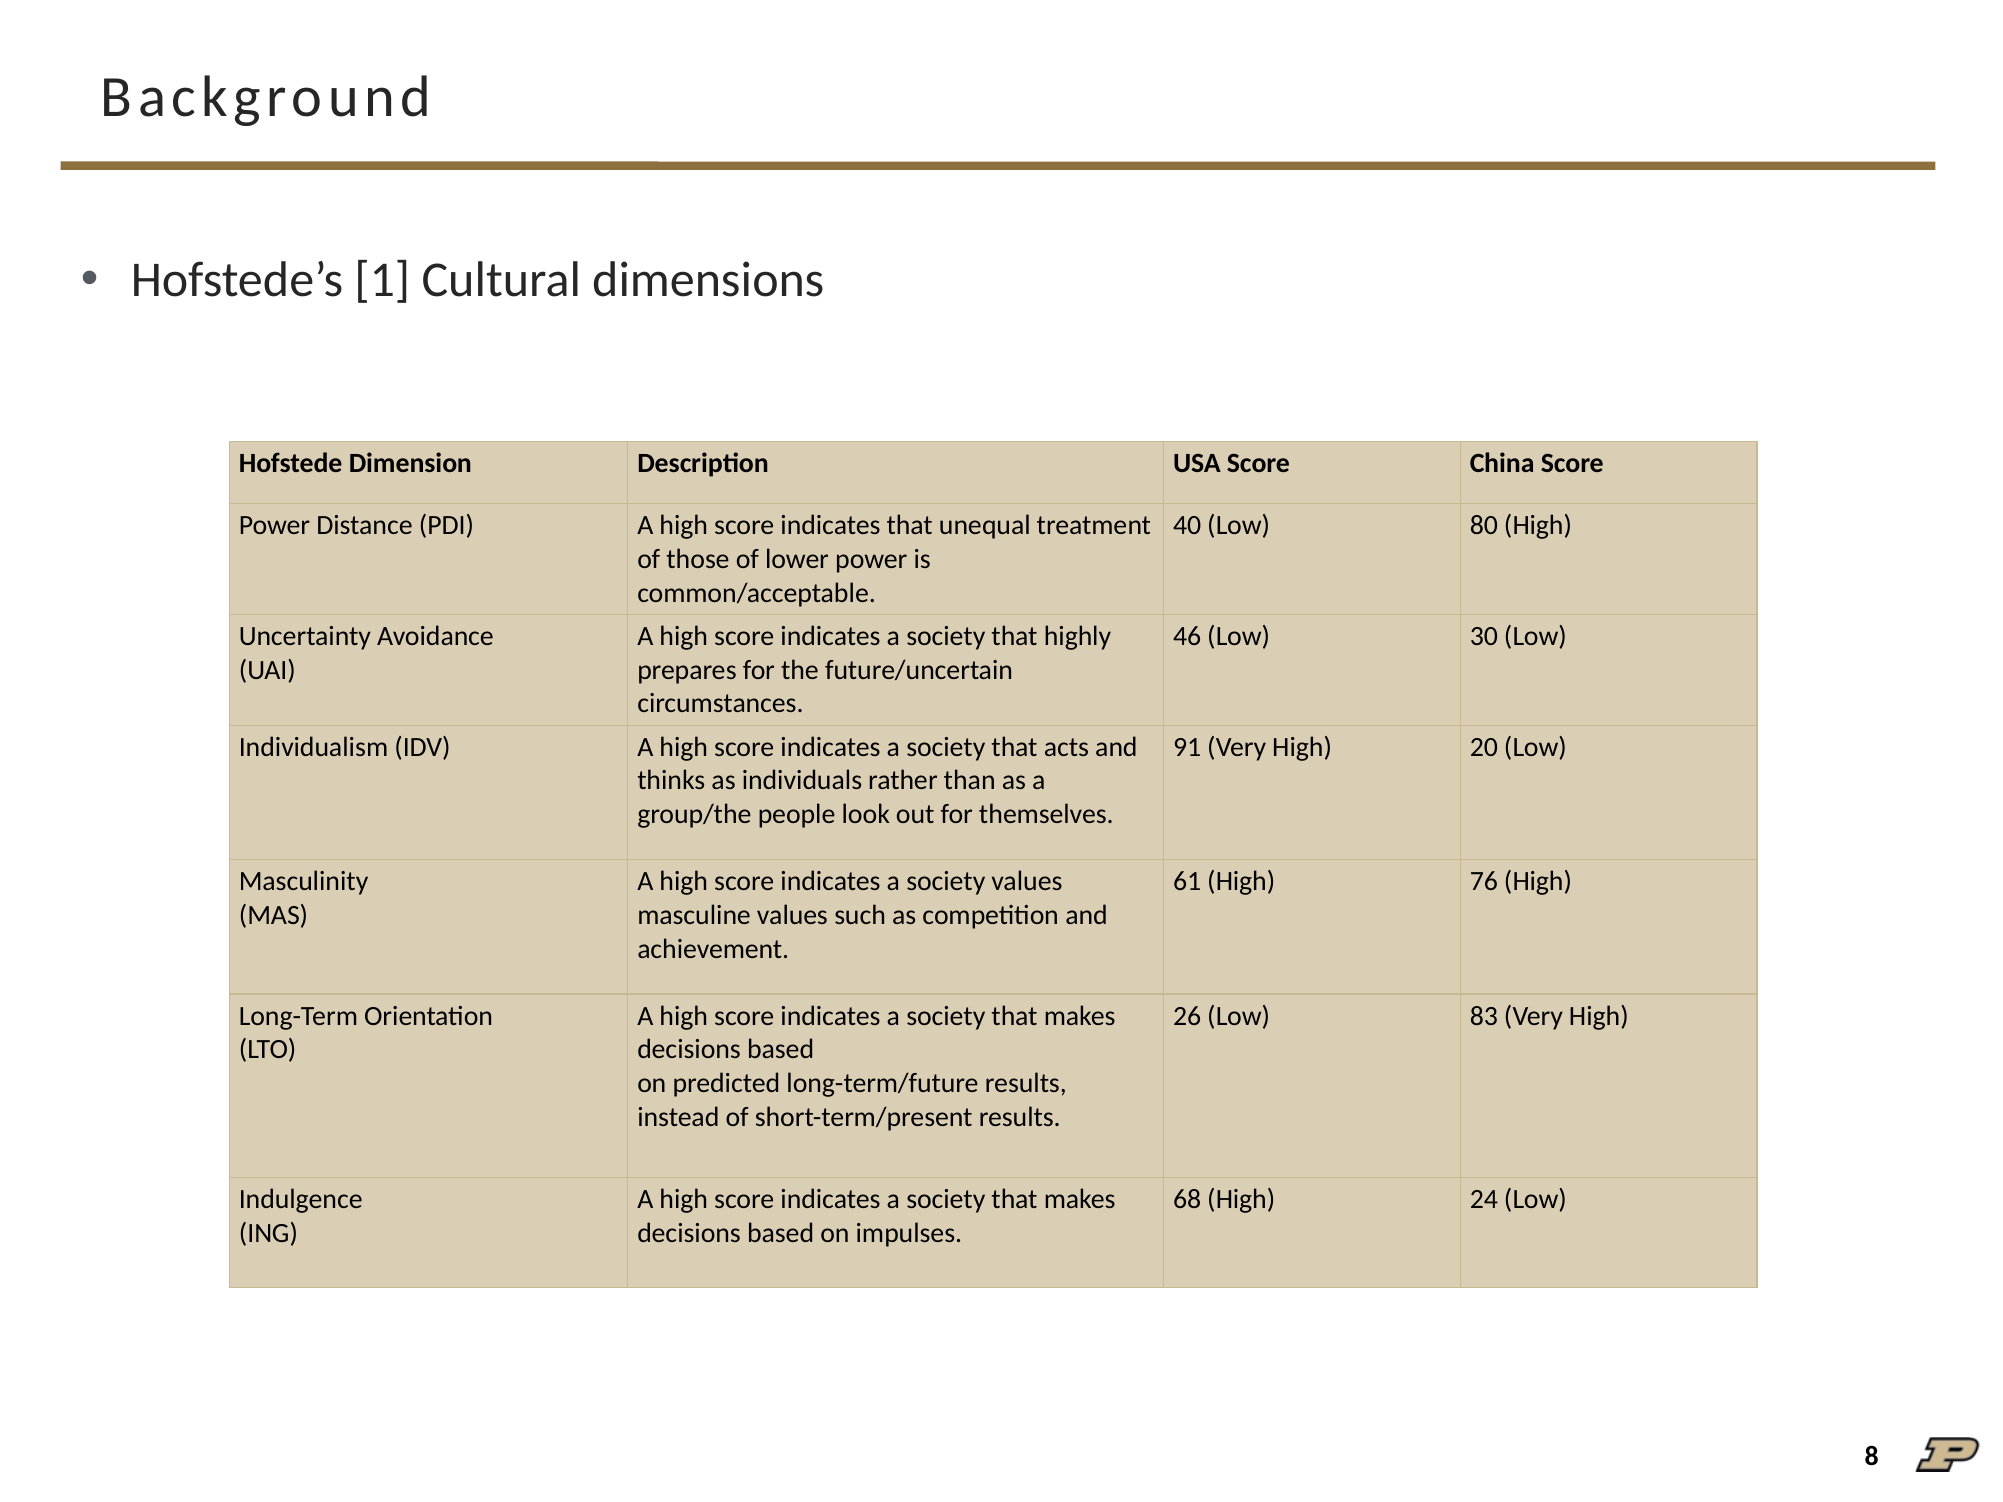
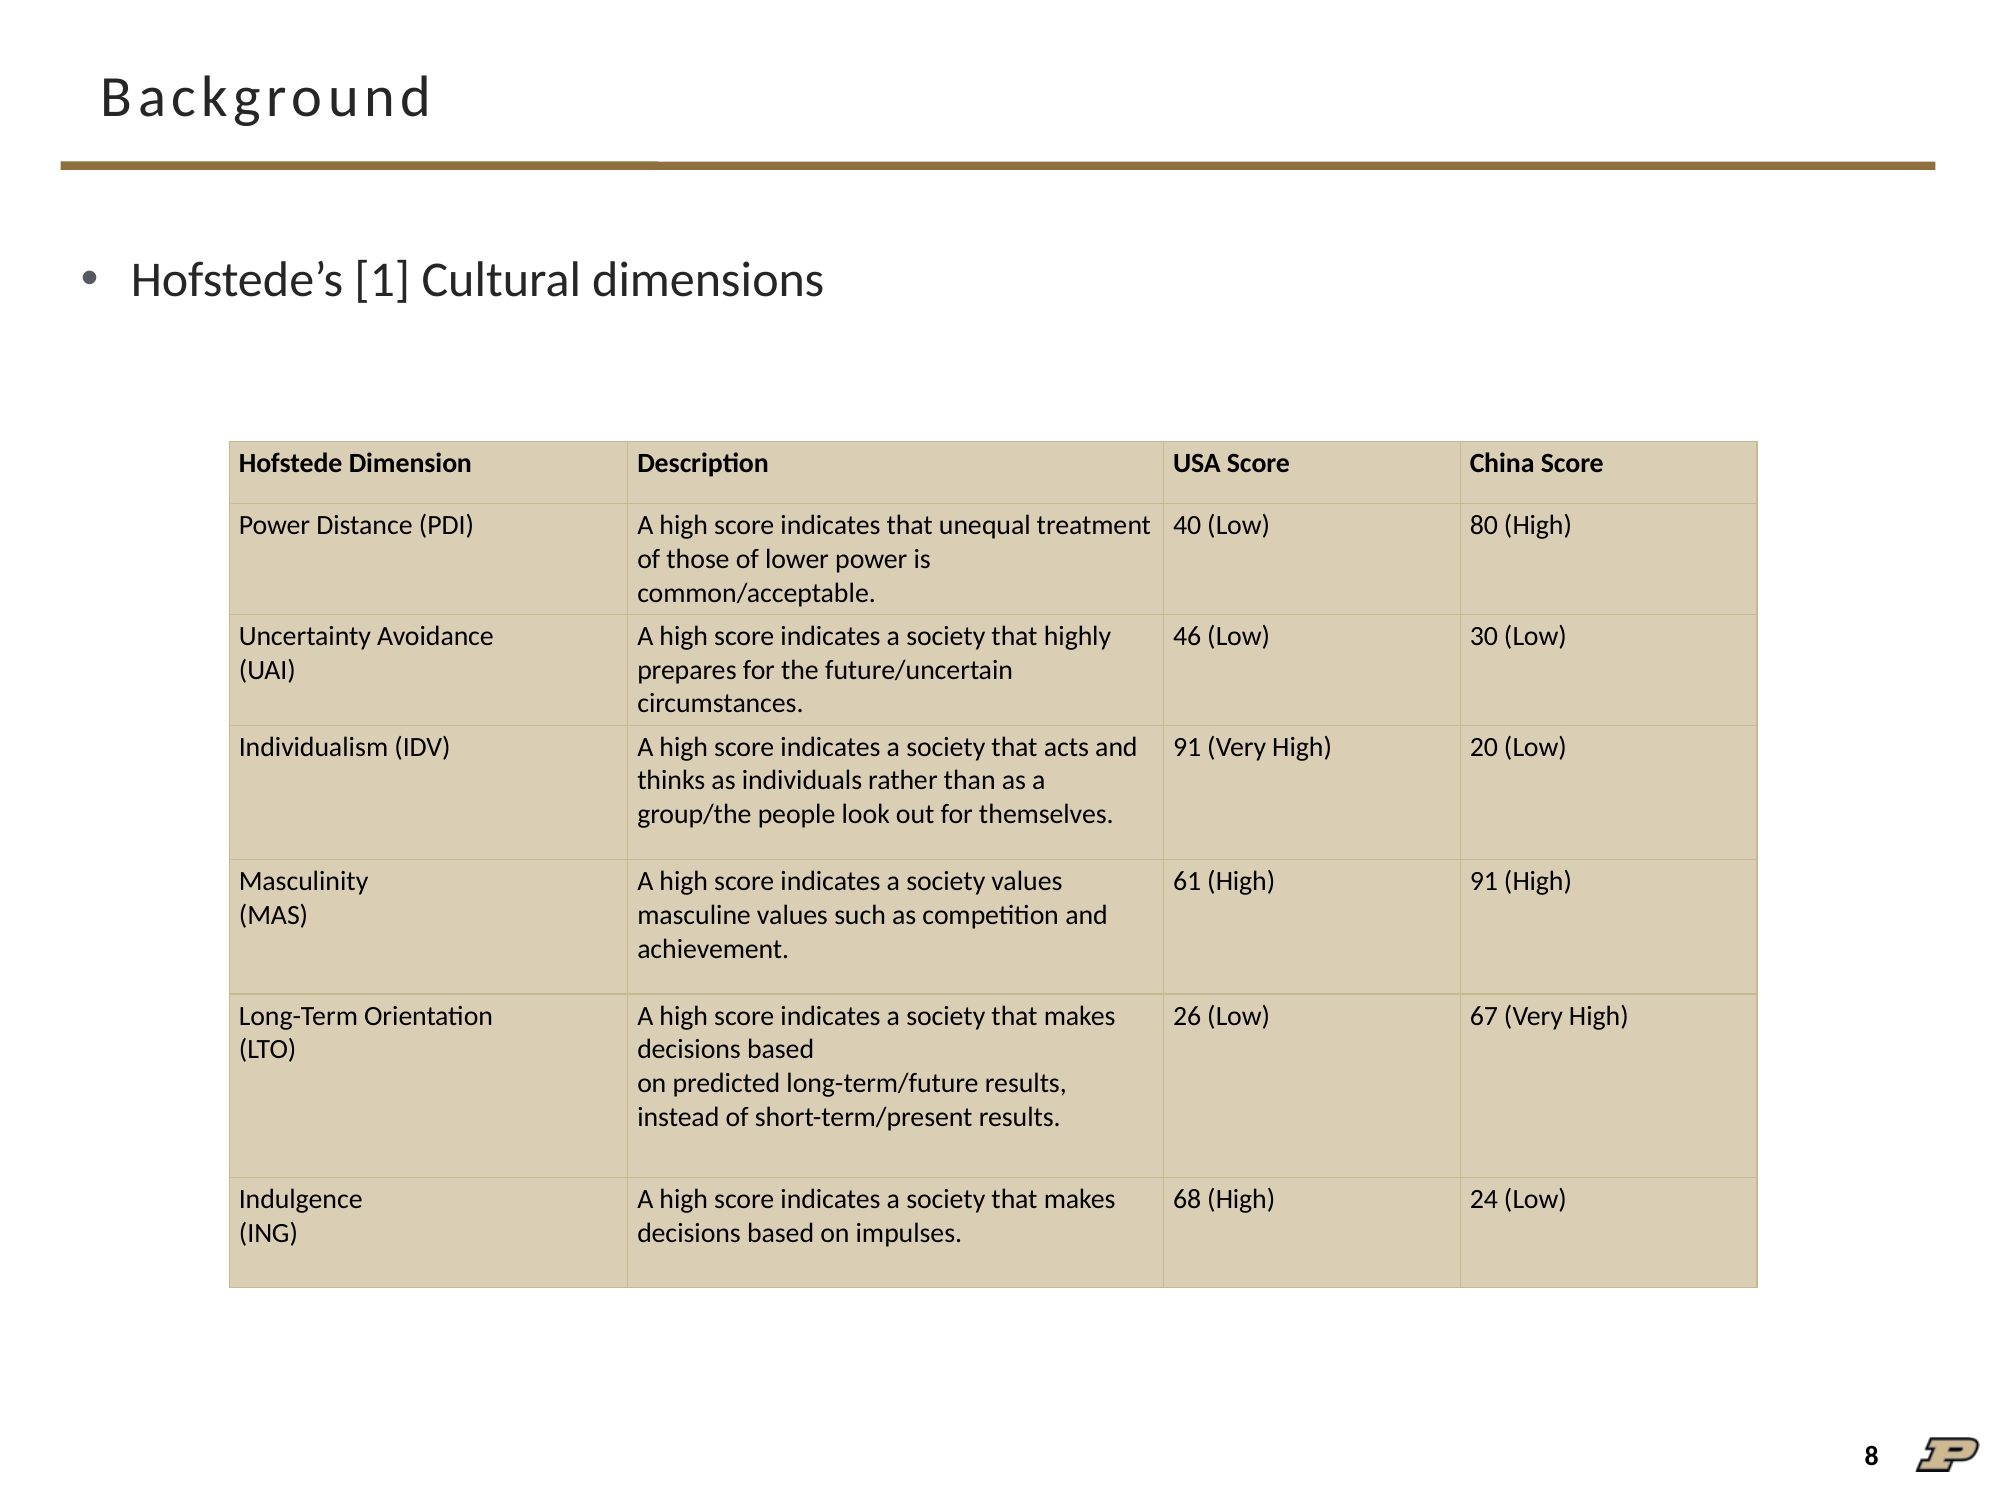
High 76: 76 -> 91
83: 83 -> 67
